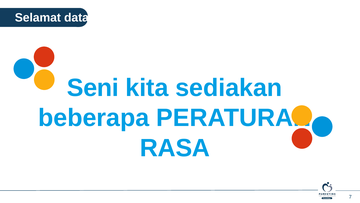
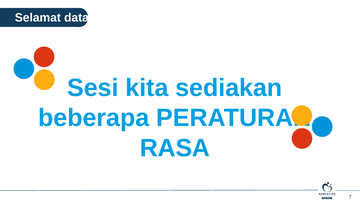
Seni: Seni -> Sesi
